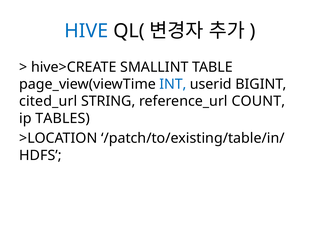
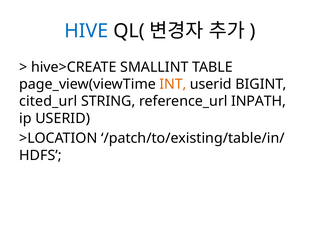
INT colour: blue -> orange
COUNT: COUNT -> INPATH
ip TABLES: TABLES -> USERID
